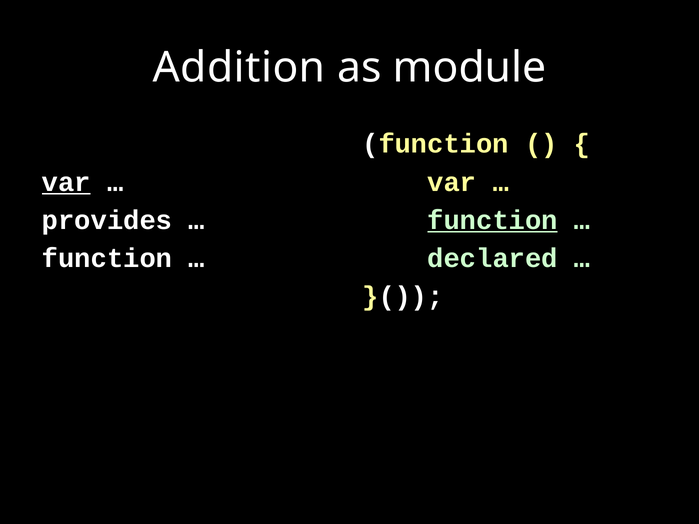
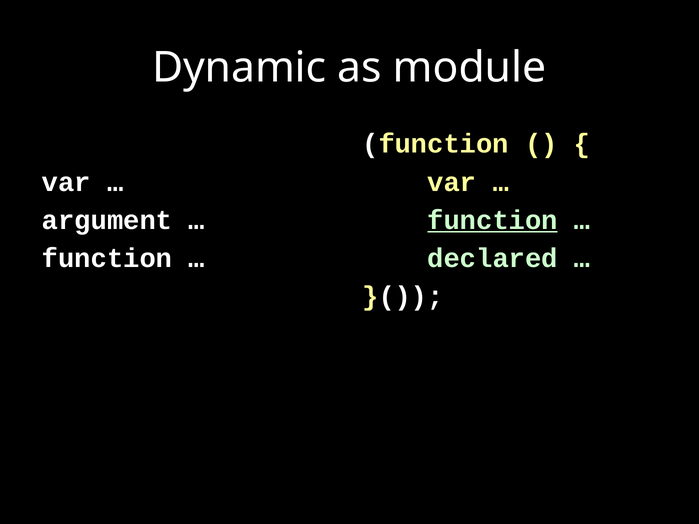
Addition: Addition -> Dynamic
var at (66, 182) underline: present -> none
provides: provides -> argument
